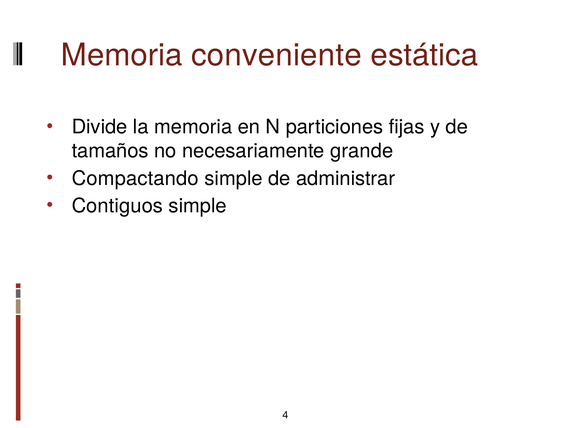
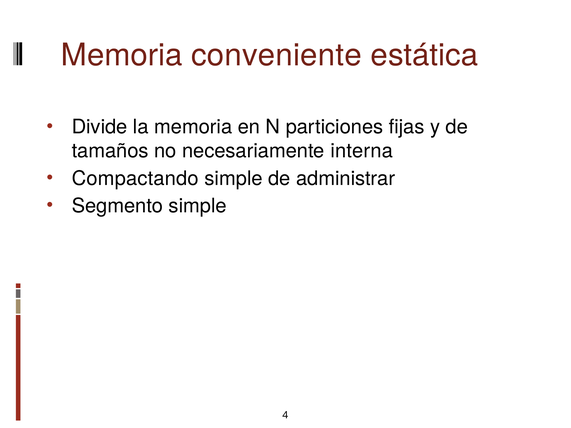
grande: grande -> interna
Contiguos: Contiguos -> Segmento
